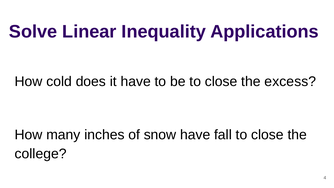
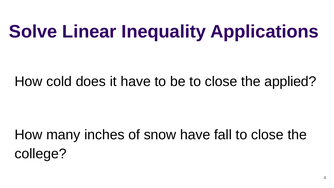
excess: excess -> applied
